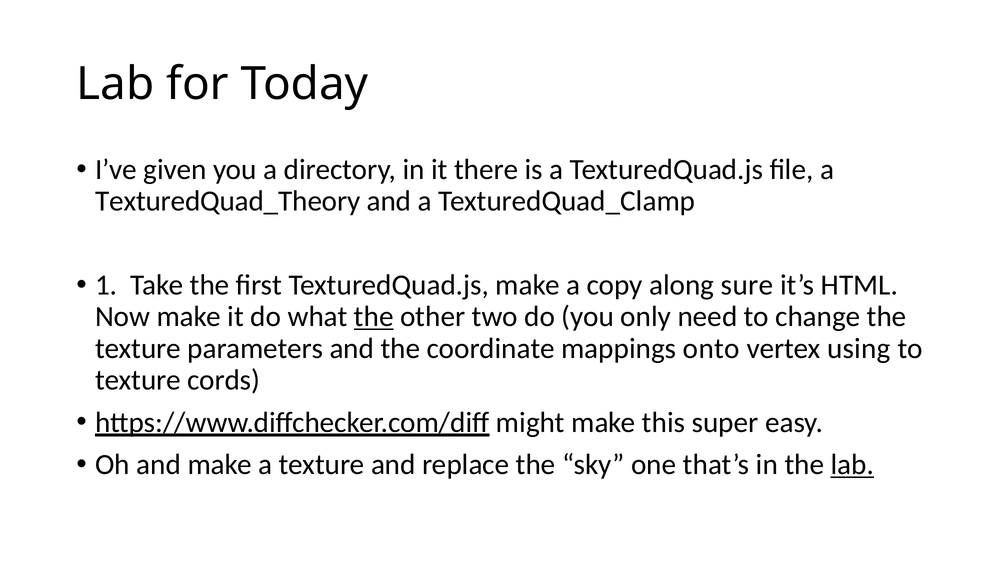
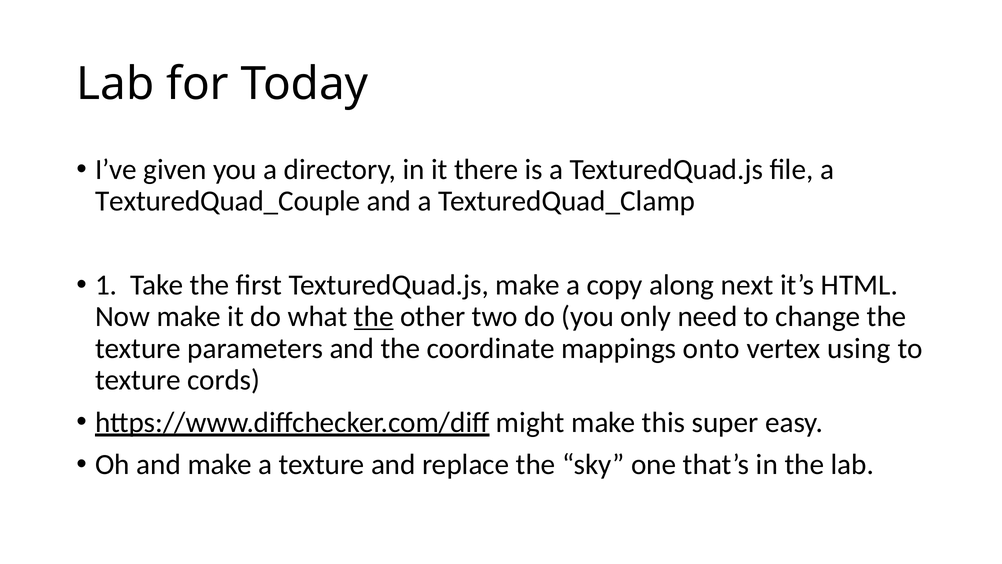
TexturedQuad_Theory: TexturedQuad_Theory -> TexturedQuad_Couple
sure: sure -> next
lab at (852, 464) underline: present -> none
